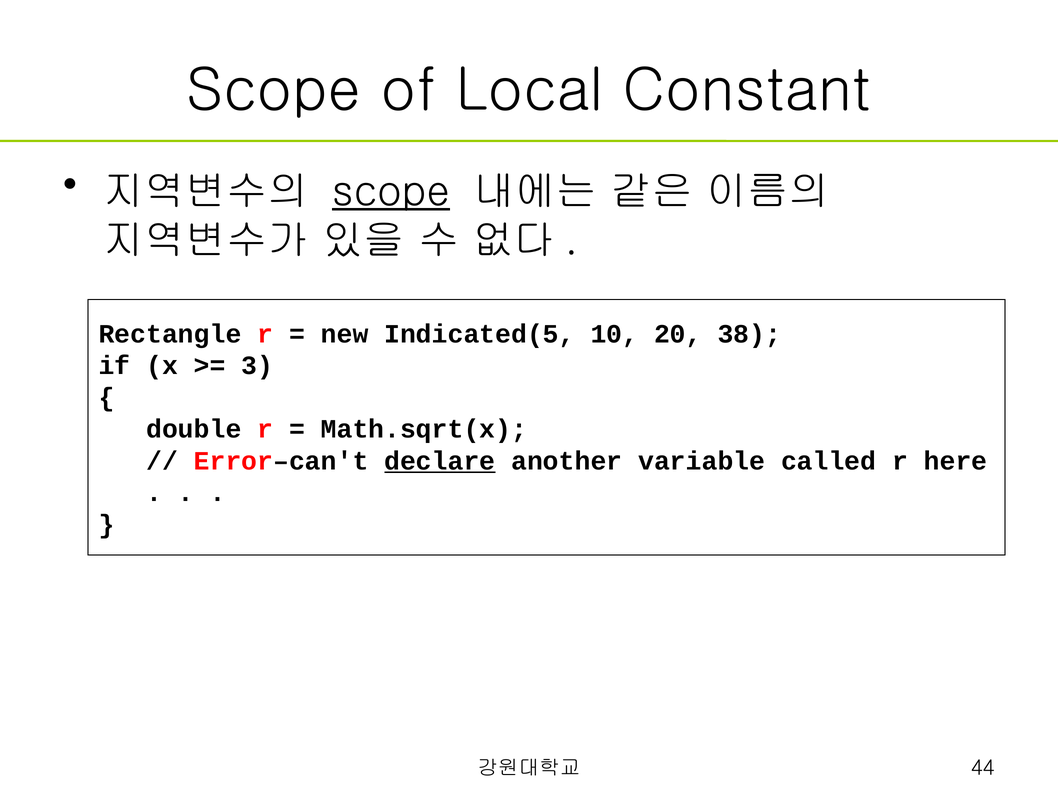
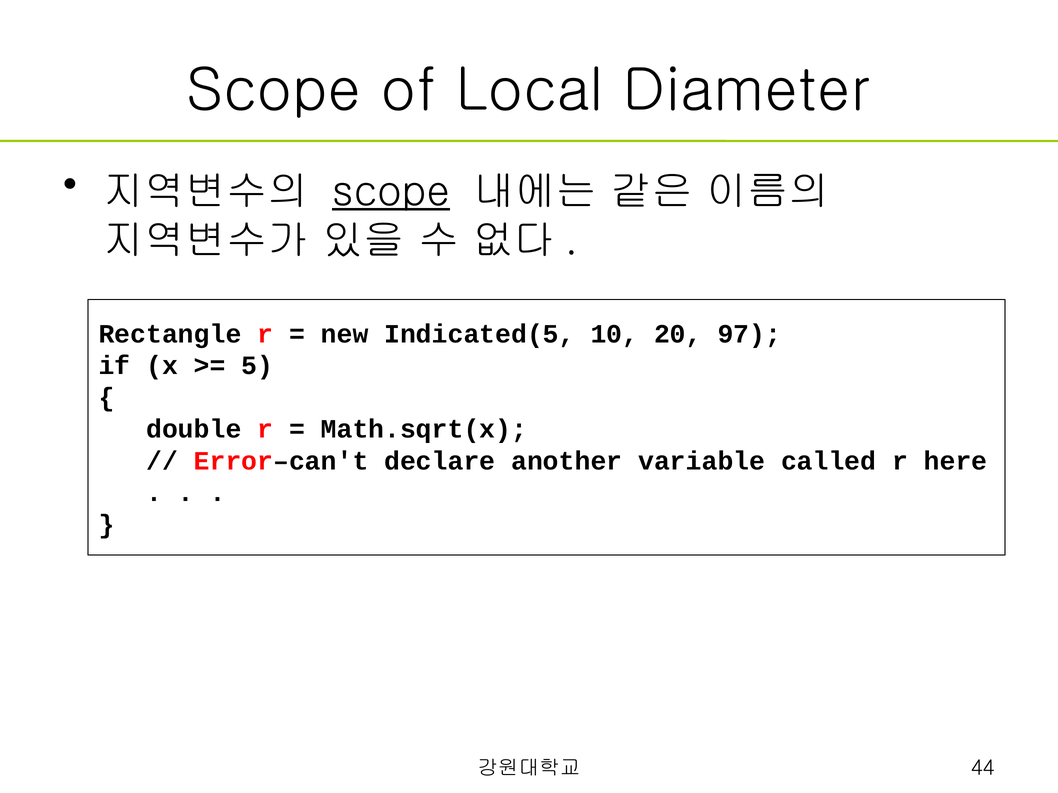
Constant: Constant -> Diameter
38: 38 -> 97
3: 3 -> 5
declare underline: present -> none
